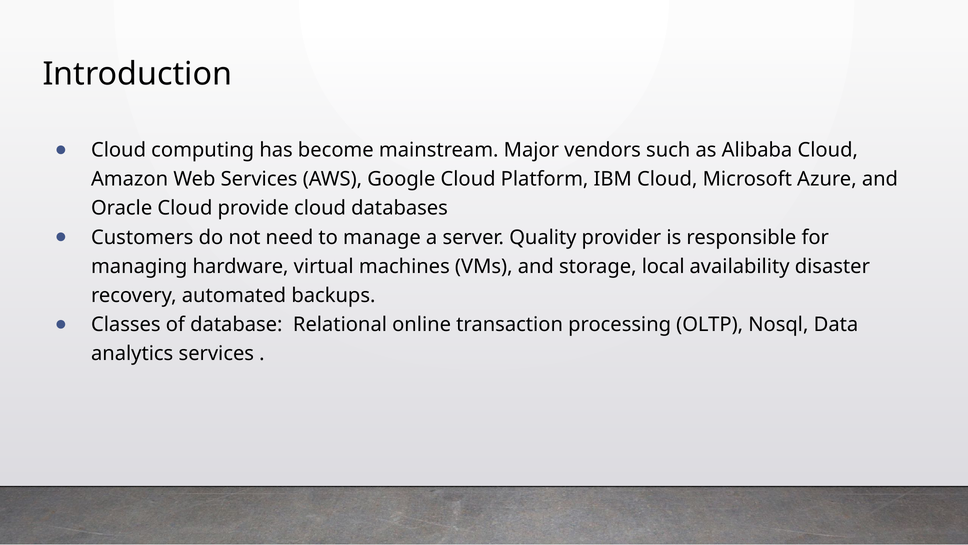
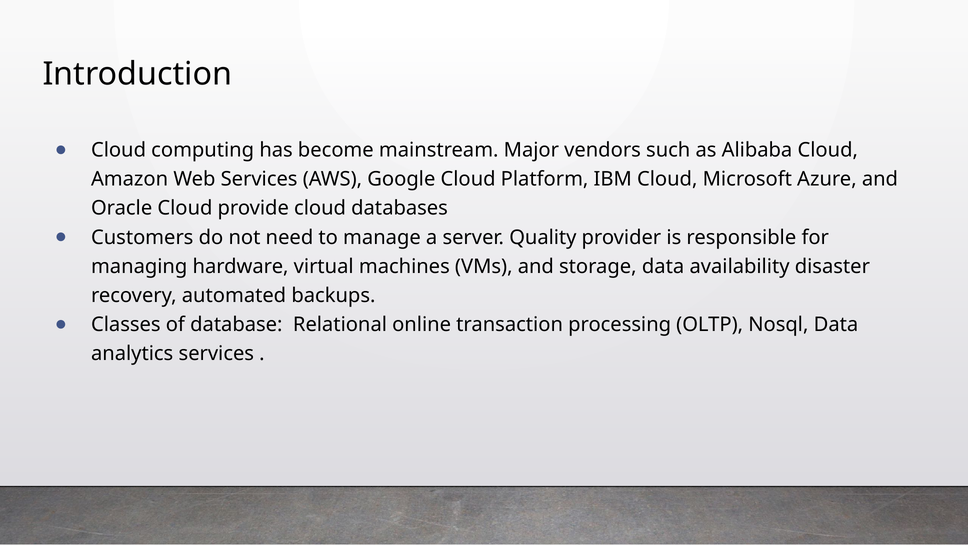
storage local: local -> data
